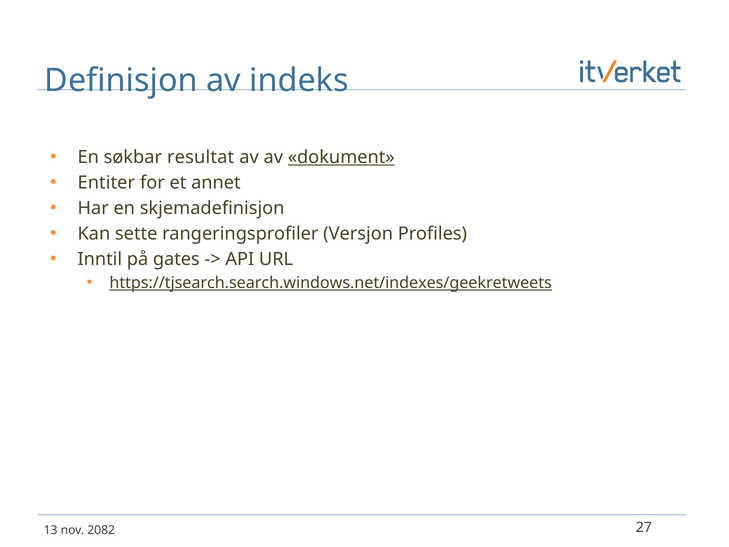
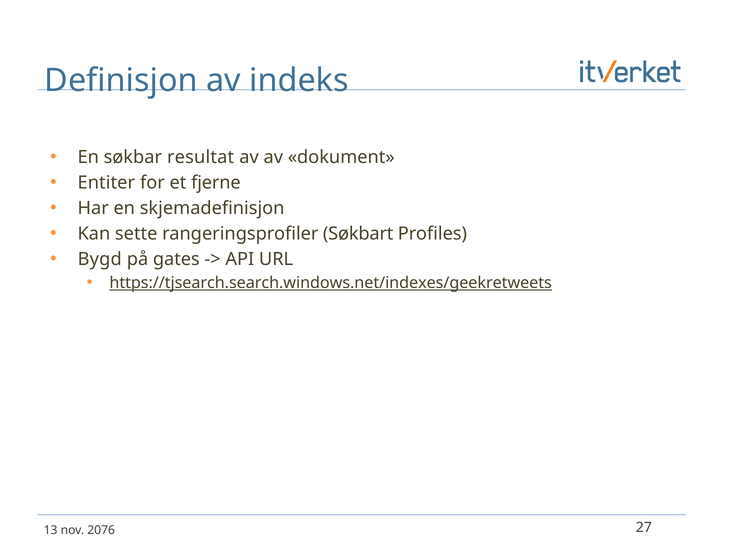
dokument underline: present -> none
annet: annet -> fjerne
Versjon: Versjon -> Søkbart
Inntil: Inntil -> Bygd
2082: 2082 -> 2076
